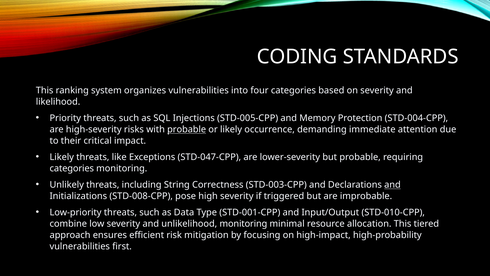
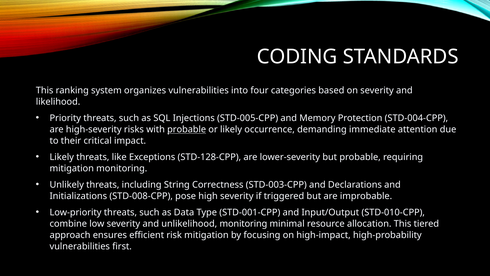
STD-047-CPP: STD-047-CPP -> STD-128-CPP
categories at (72, 168): categories -> mitigation
and at (392, 185) underline: present -> none
